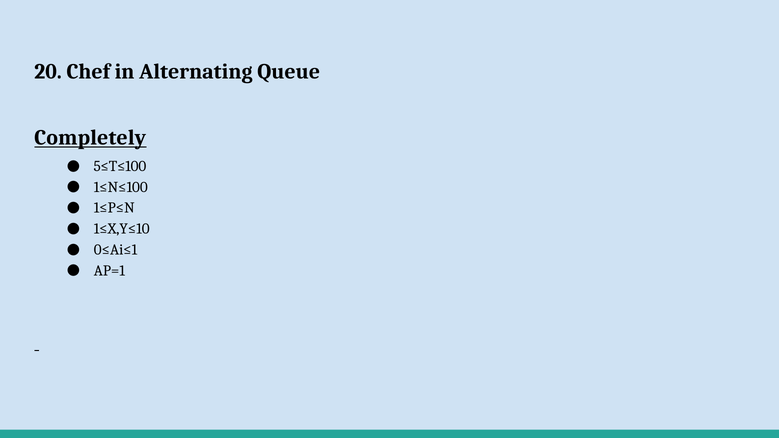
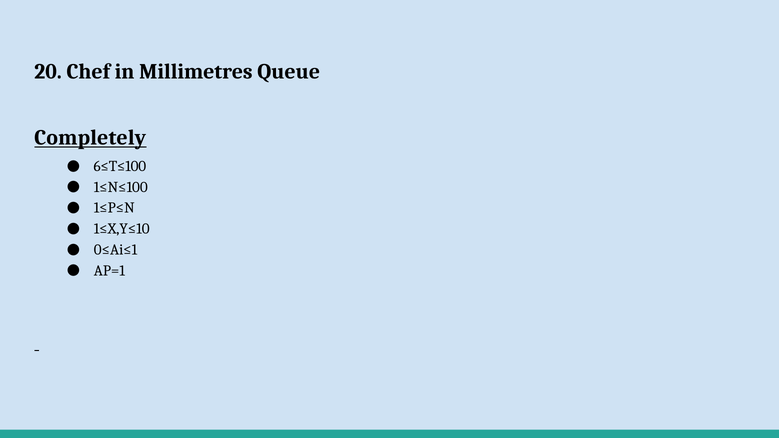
Alternating: Alternating -> Millimetres
5≤T≤100: 5≤T≤100 -> 6≤T≤100
